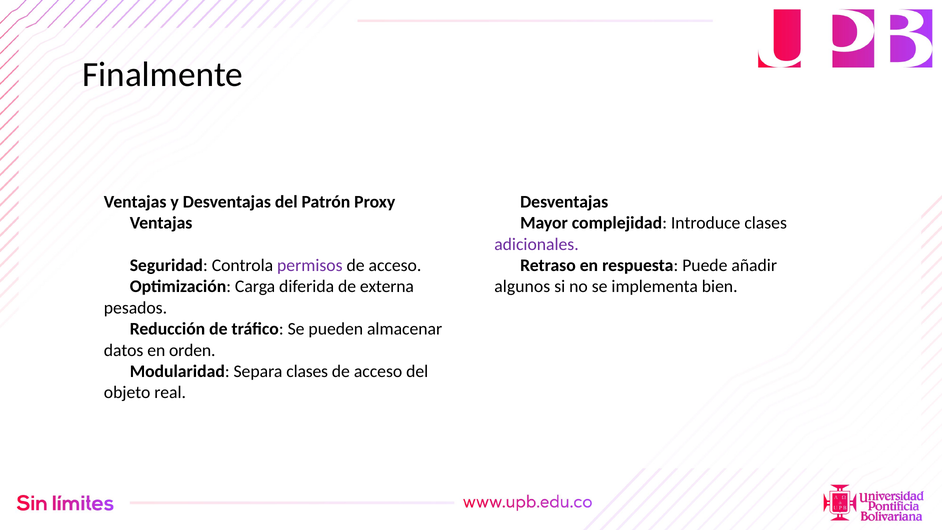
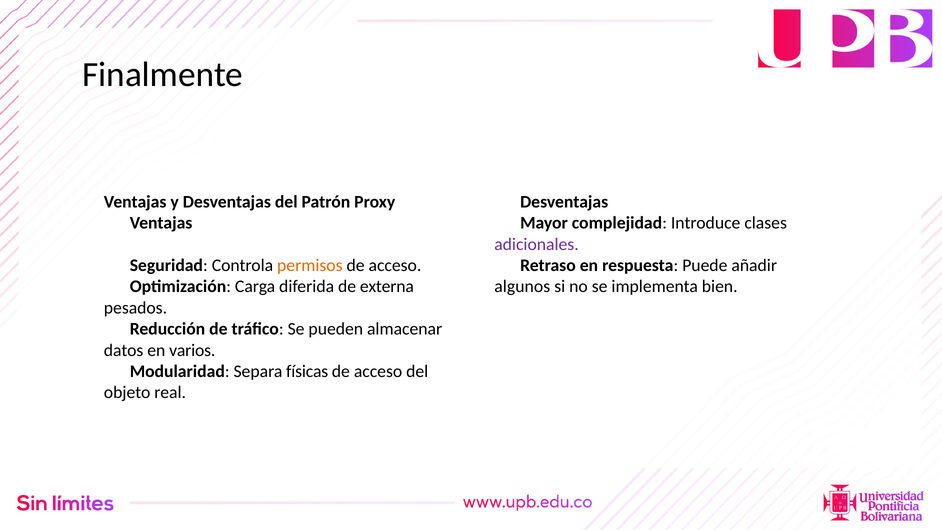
permisos colour: purple -> orange
orden: orden -> varios
Separa clases: clases -> físicas
